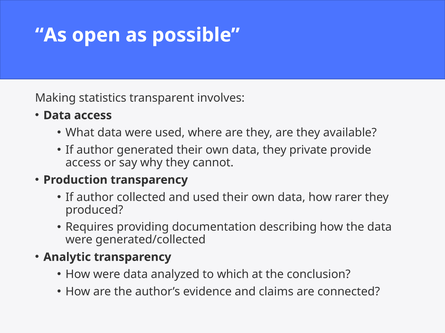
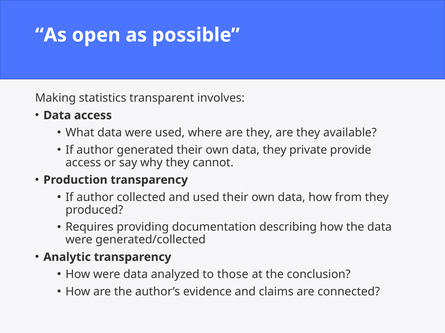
rarer: rarer -> from
which: which -> those
